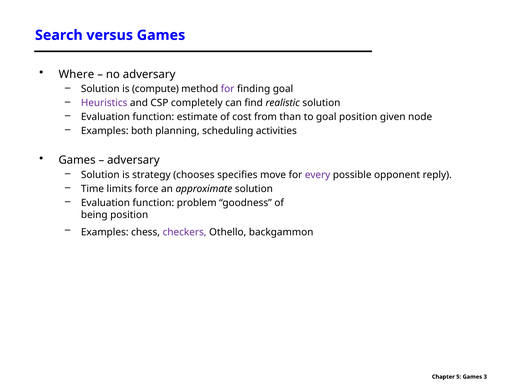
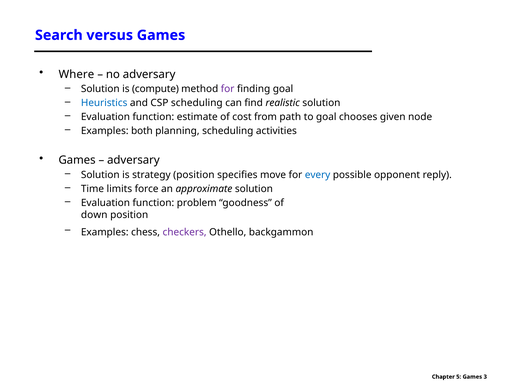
Heuristics colour: purple -> blue
CSP completely: completely -> scheduling
than: than -> path
goal position: position -> chooses
strategy chooses: chooses -> position
every colour: purple -> blue
being: being -> down
